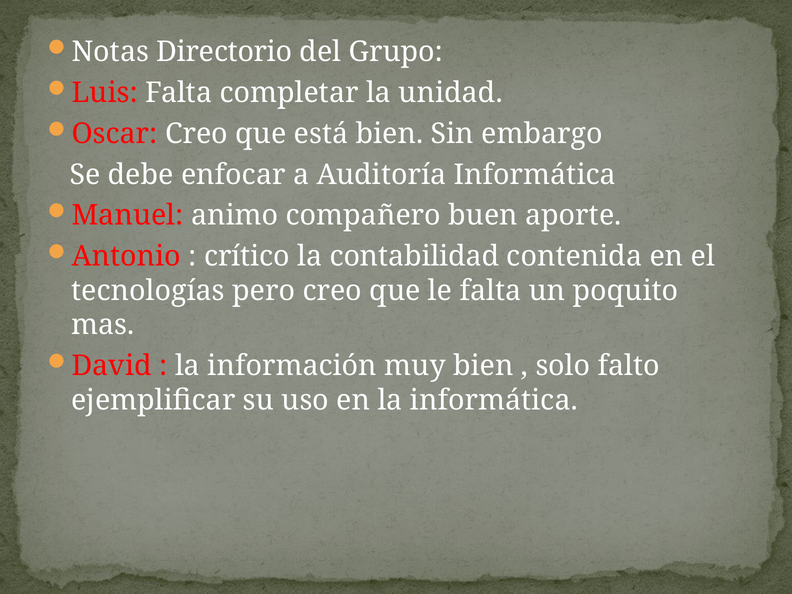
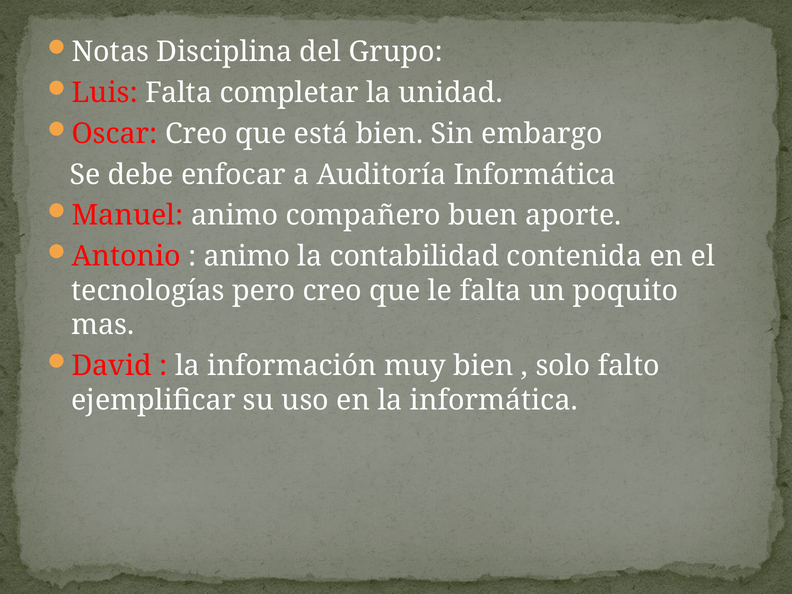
Directorio: Directorio -> Disciplina
crítico at (247, 256): crítico -> animo
